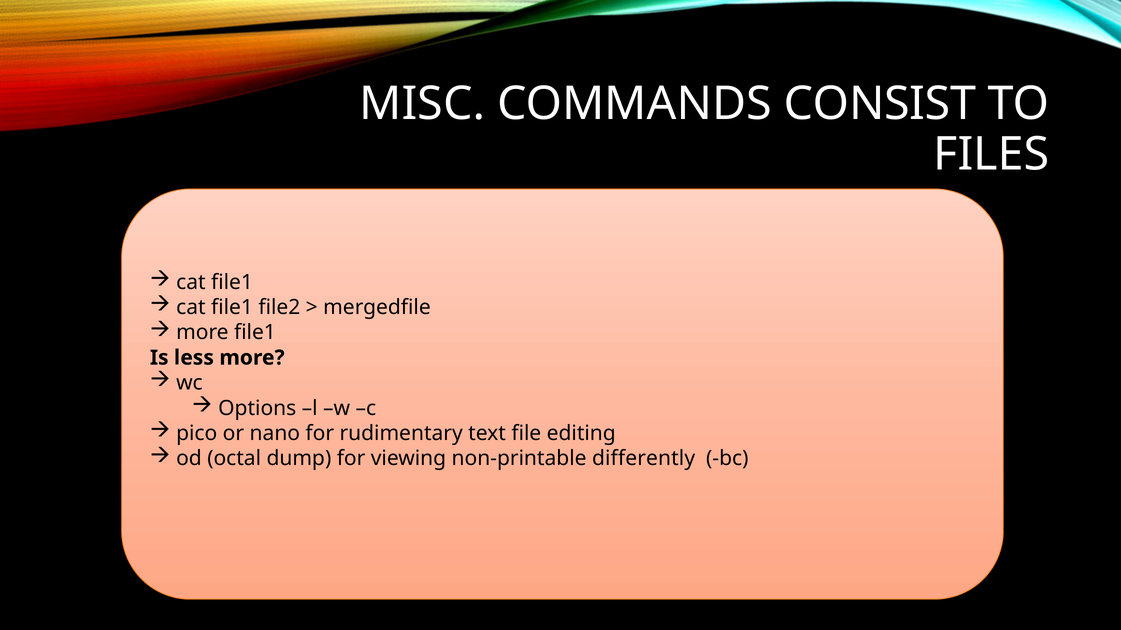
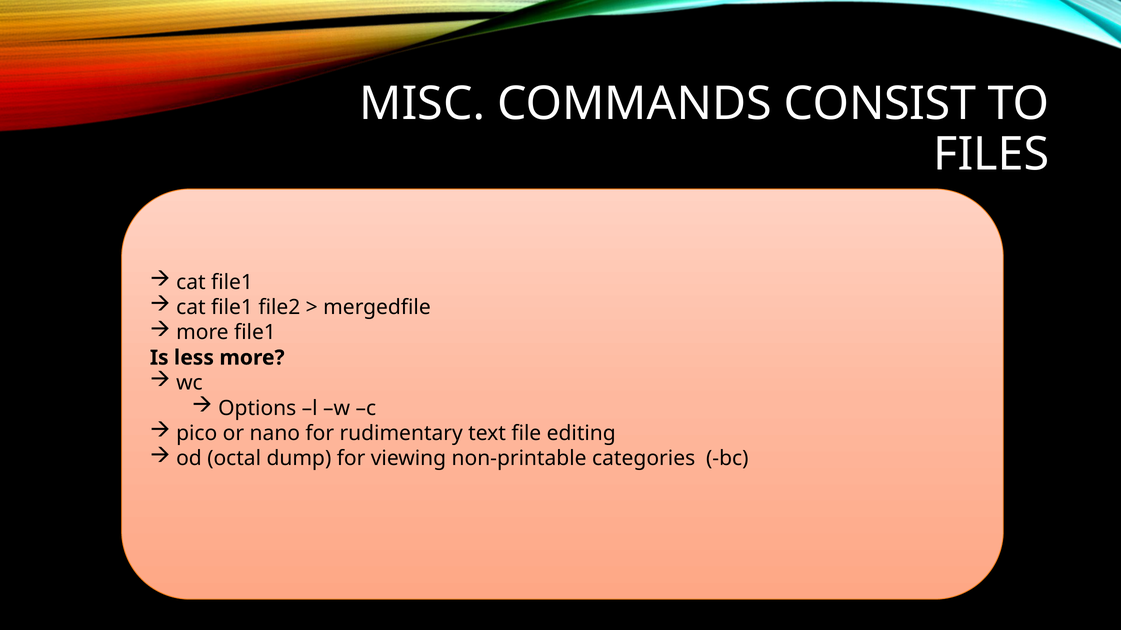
differently: differently -> categories
